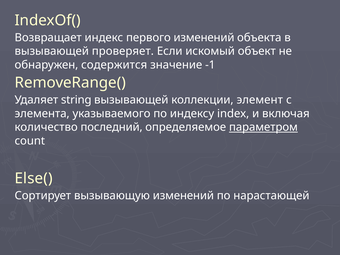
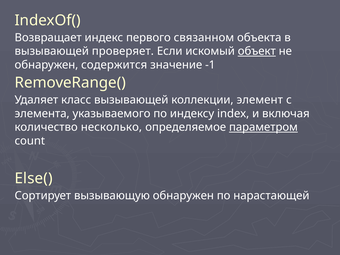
первого изменений: изменений -> связанном
объект underline: none -> present
string: string -> класс
последний: последний -> несколько
вызывающую изменений: изменений -> обнаружен
